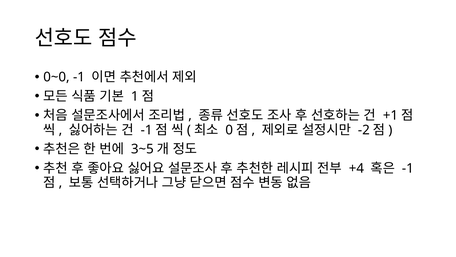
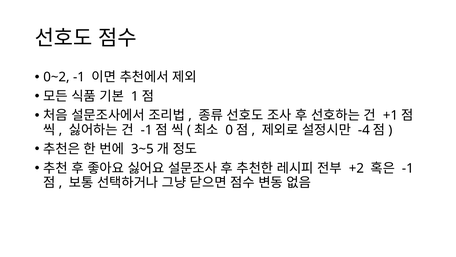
0~0: 0~0 -> 0~2
-2: -2 -> -4
+4: +4 -> +2
